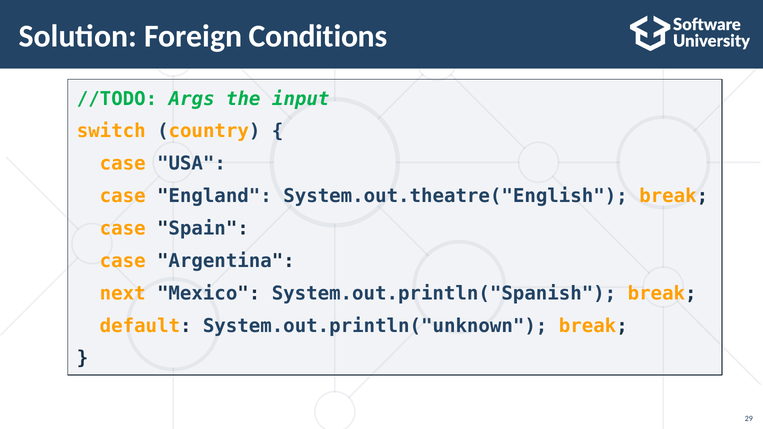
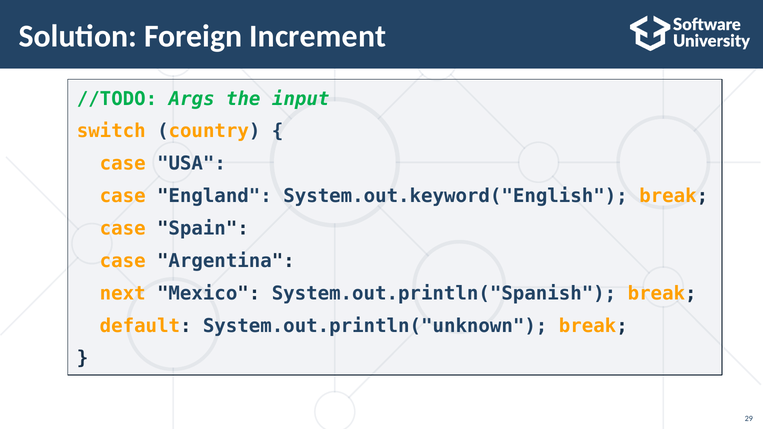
Conditions: Conditions -> Increment
System.out.theatre("English: System.out.theatre("English -> System.out.keyword("English
